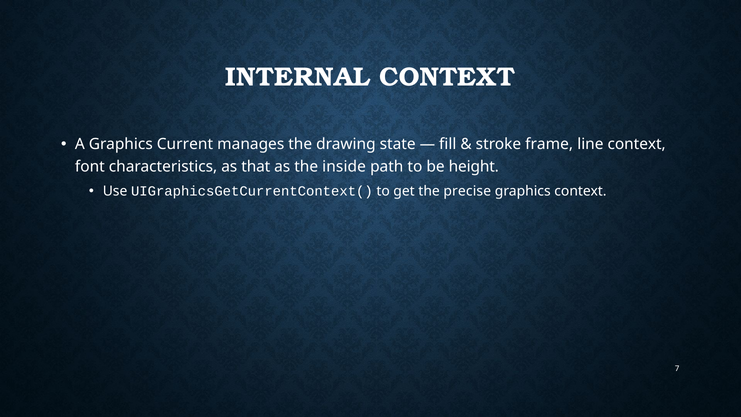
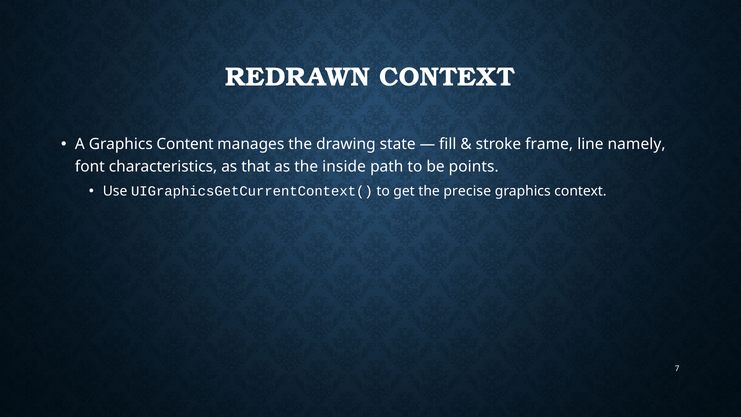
INTERNAL: INTERNAL -> REDRAWN
Current: Current -> Content
line context: context -> namely
height: height -> points
